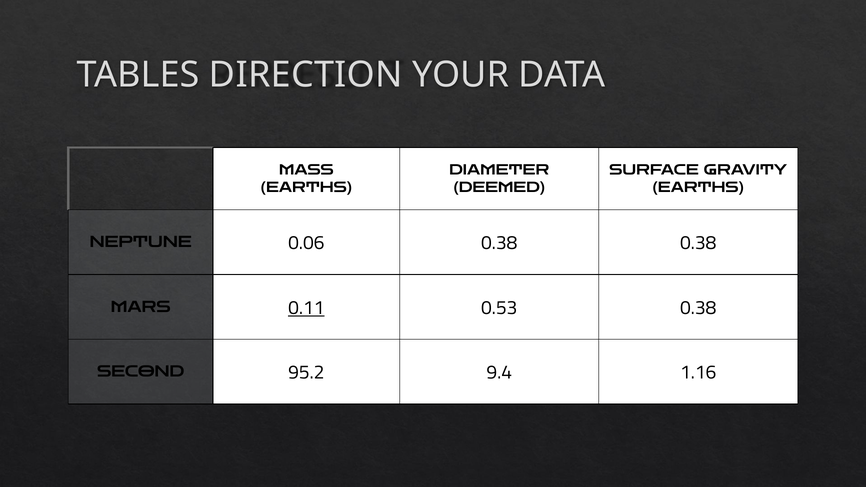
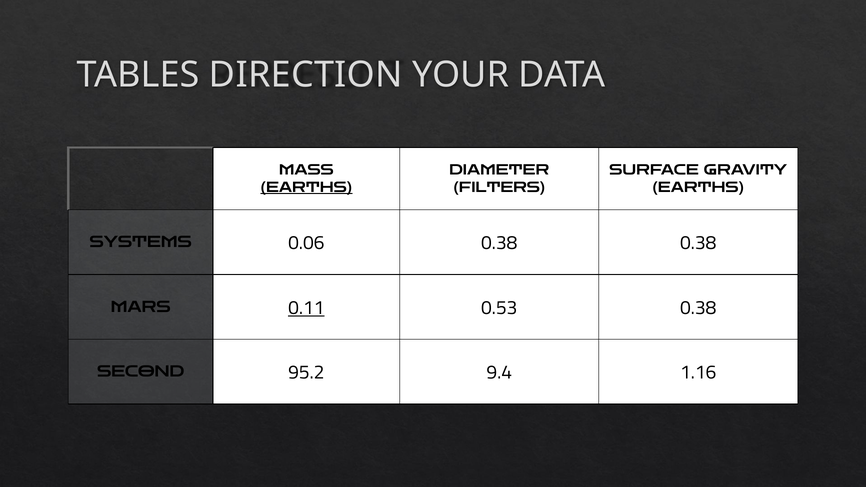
EARTHS at (306, 187) underline: none -> present
DEEMED: DEEMED -> FILTERS
NEPTUNE: NEPTUNE -> SYSTEMS
